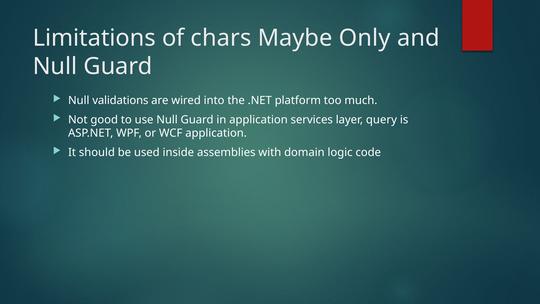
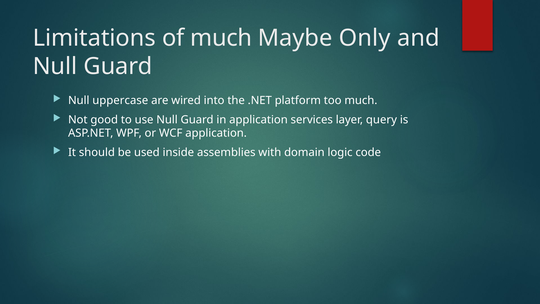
of chars: chars -> much
validations: validations -> uppercase
